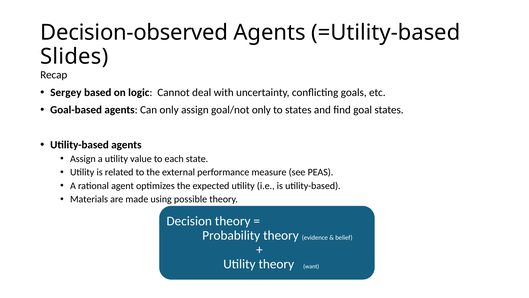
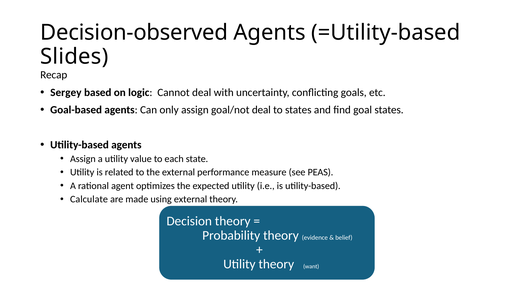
goal/not only: only -> deal
Materials: Materials -> Calculate
using possible: possible -> external
